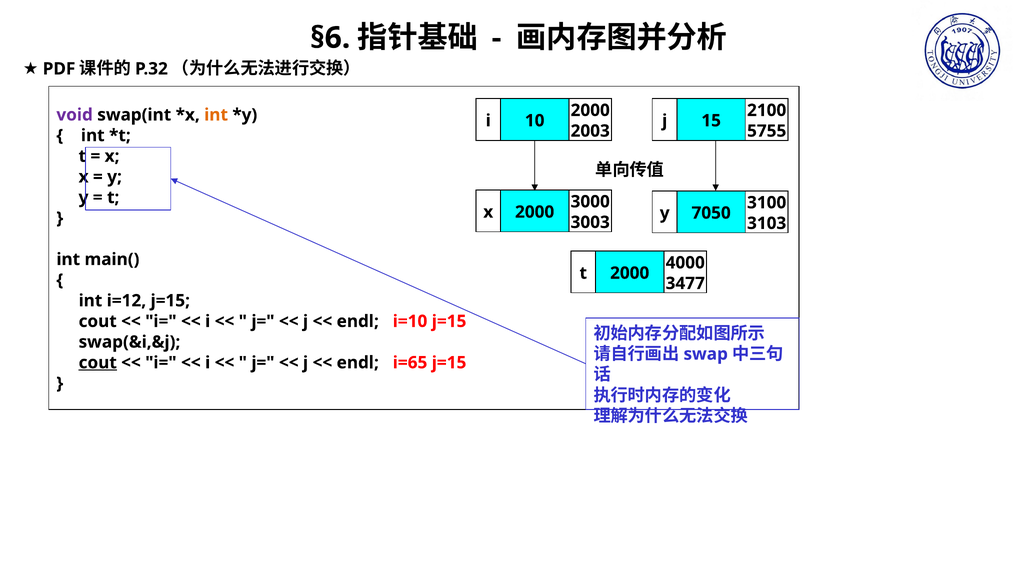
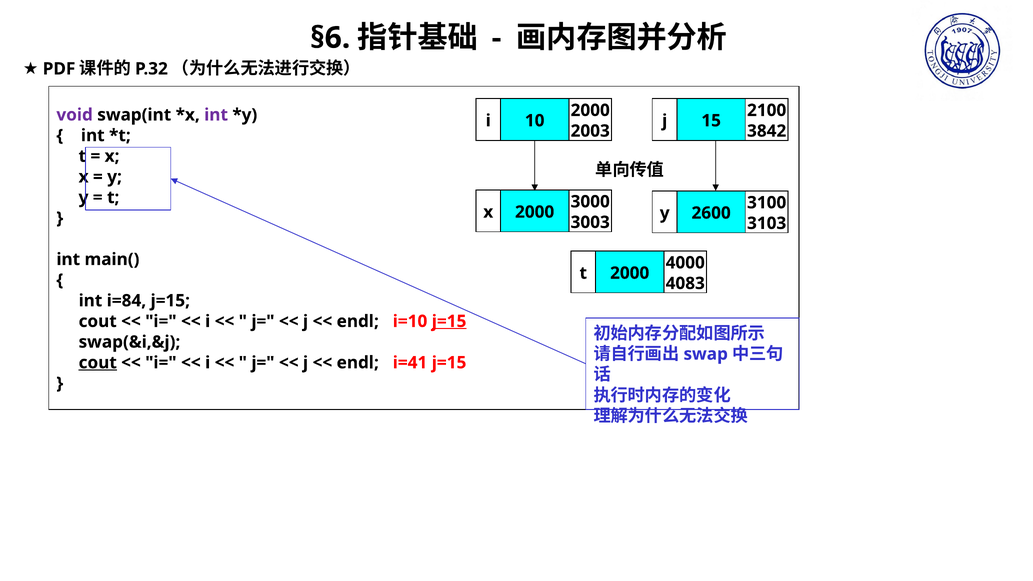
int at (216, 115) colour: orange -> purple
5755: 5755 -> 3842
7050: 7050 -> 2600
3477: 3477 -> 4083
i=12: i=12 -> i=84
j=15 at (449, 321) underline: none -> present
i=65: i=65 -> i=41
